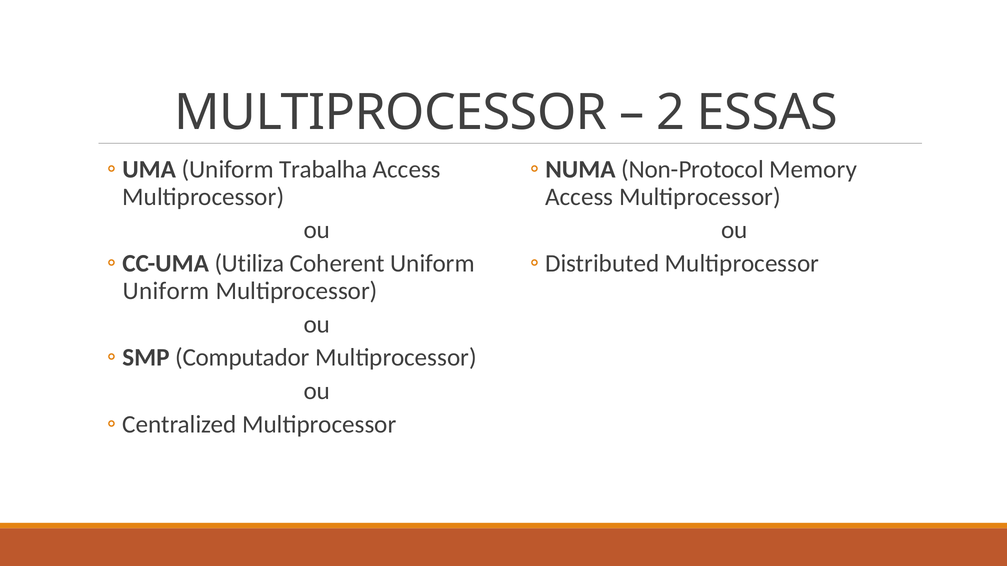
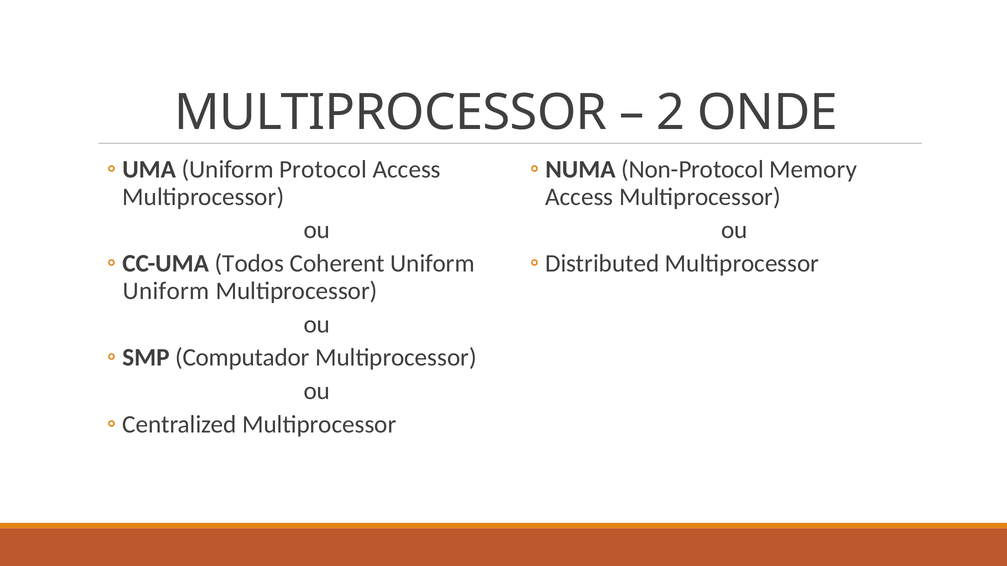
ESSAS: ESSAS -> ONDE
Trabalha: Trabalha -> Protocol
Utiliza: Utiliza -> Todos
